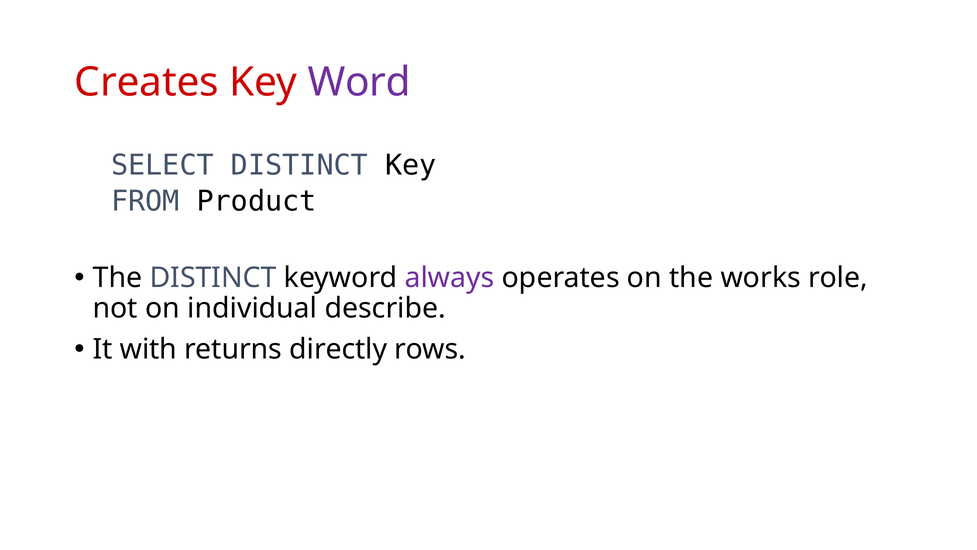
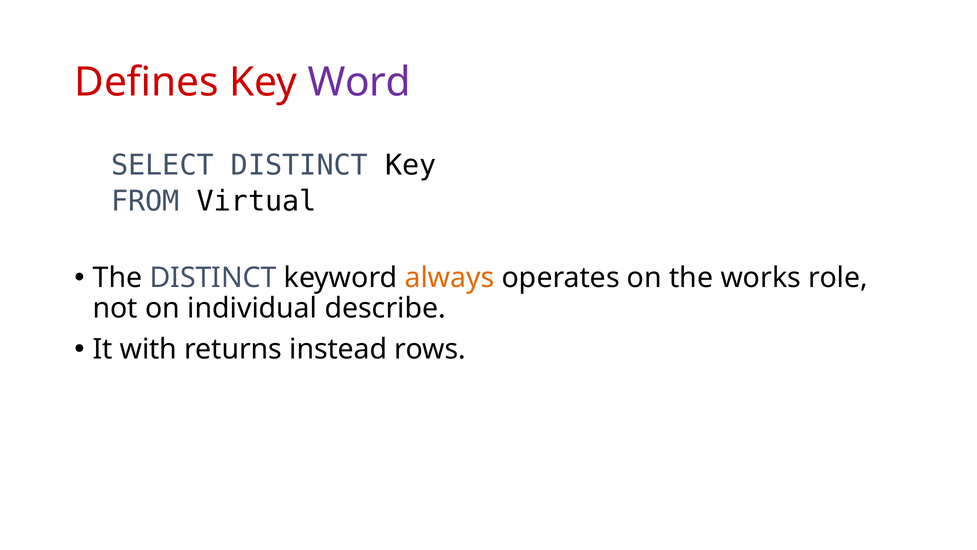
Creates: Creates -> Defines
Product: Product -> Virtual
always colour: purple -> orange
directly: directly -> instead
